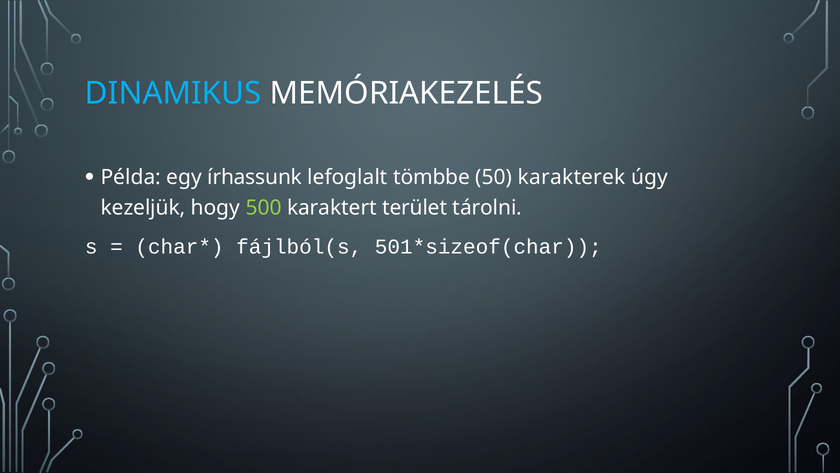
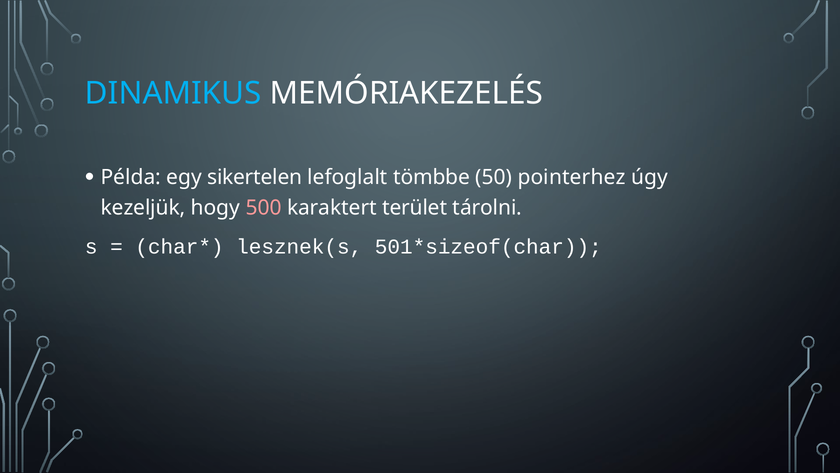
írhassunk: írhassunk -> sikertelen
karakterek: karakterek -> pointerhez
500 colour: light green -> pink
fájlból(s: fájlból(s -> lesznek(s
